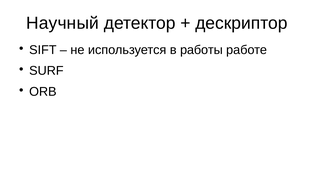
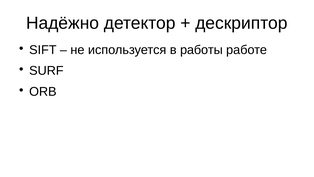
Научный: Научный -> Надёжно
